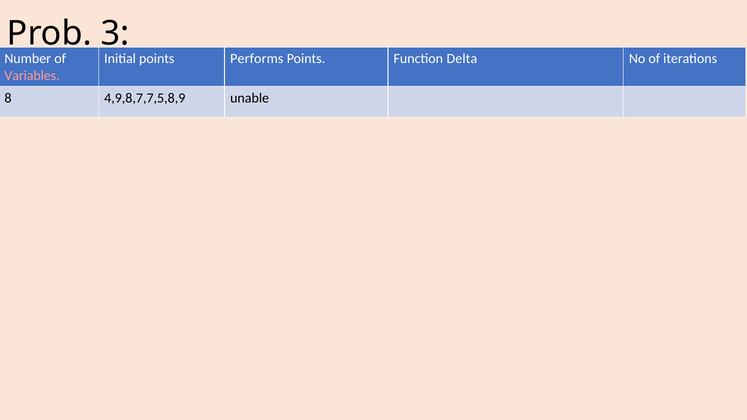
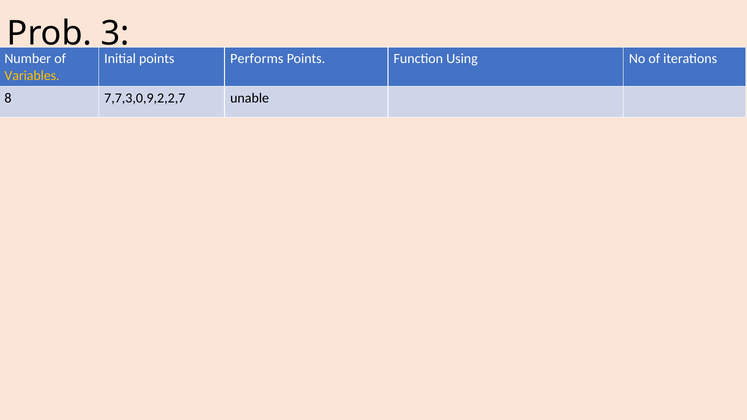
Delta: Delta -> Using
Variables colour: pink -> yellow
4,9,8,7,7,5,8,9: 4,9,8,7,7,5,8,9 -> 7,7,3,0,9,2,2,7
